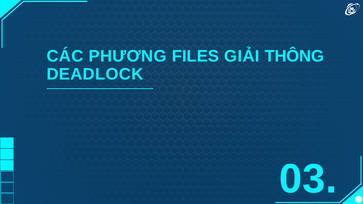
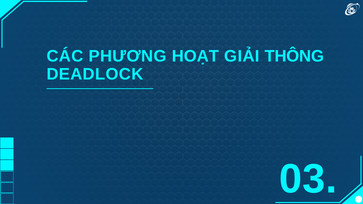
FILES: FILES -> HOẠT
